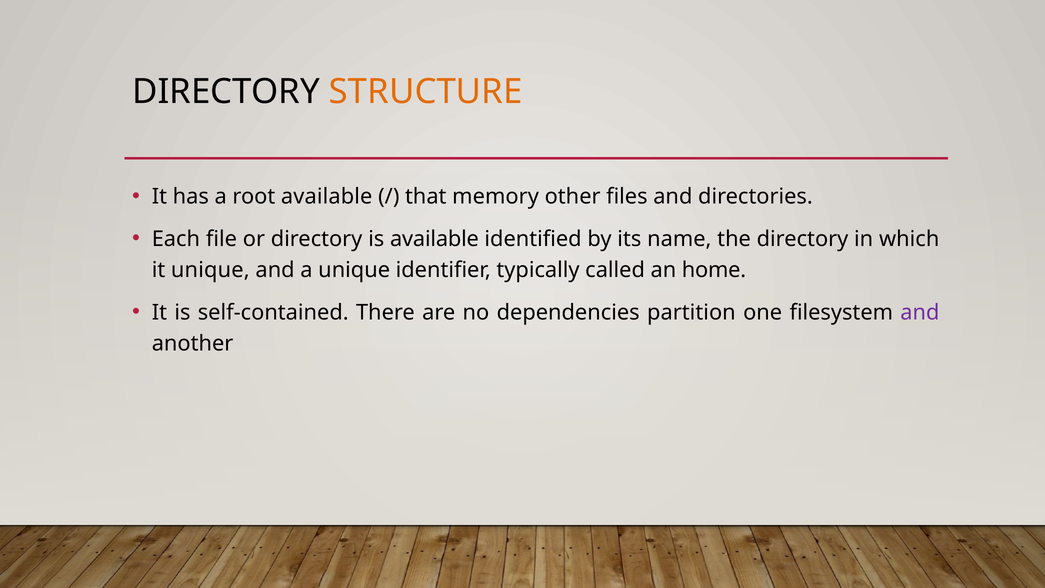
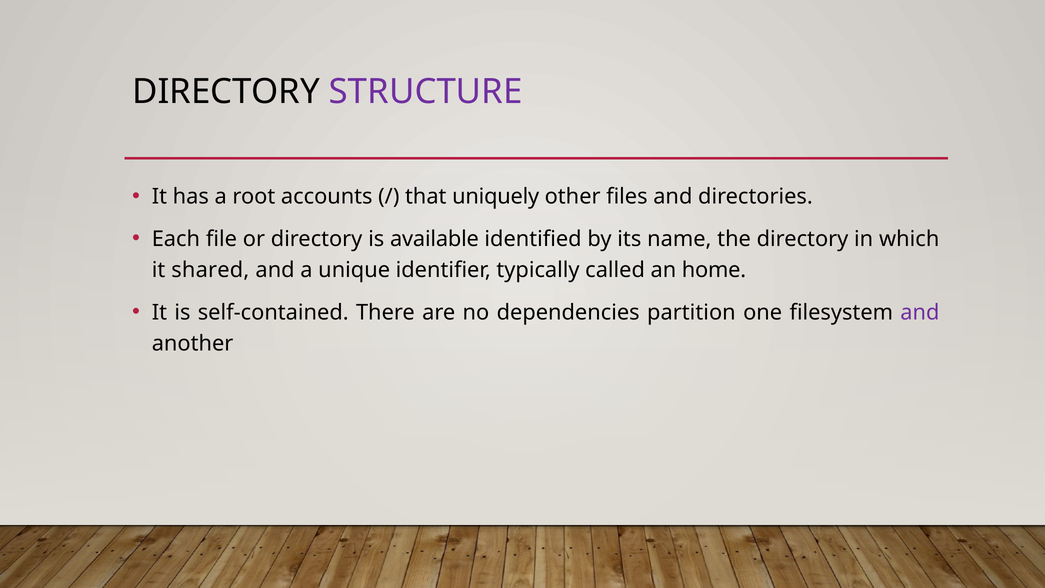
STRUCTURE colour: orange -> purple
root available: available -> accounts
memory: memory -> uniquely
it unique: unique -> shared
